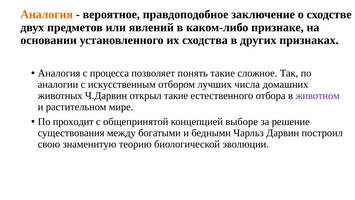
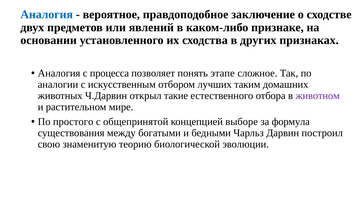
Аналогия at (47, 15) colour: orange -> blue
понять такие: такие -> этапе
числа: числа -> таким
проходит: проходит -> простого
решение: решение -> формула
